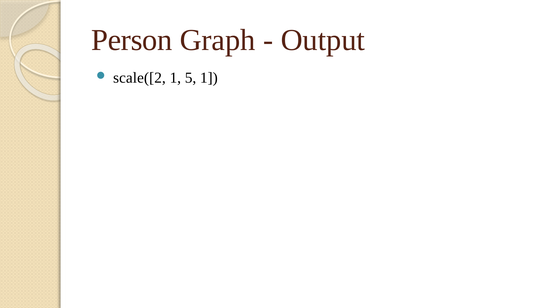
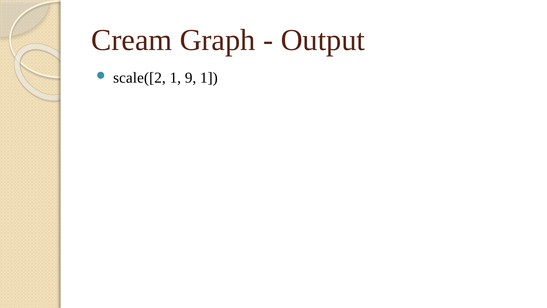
Person: Person -> Cream
5: 5 -> 9
